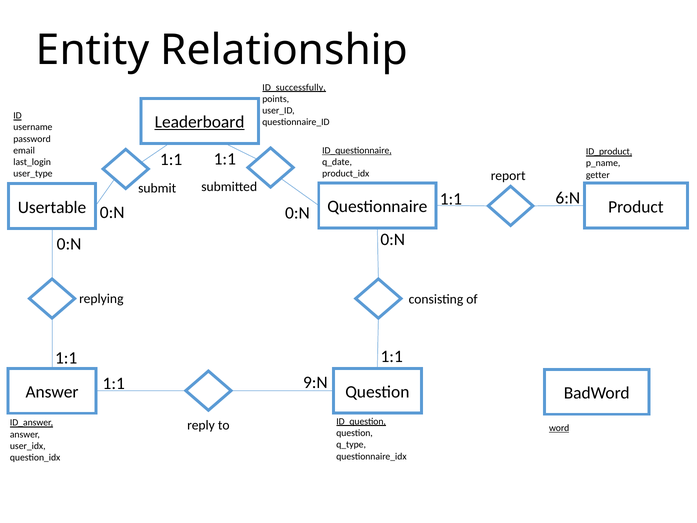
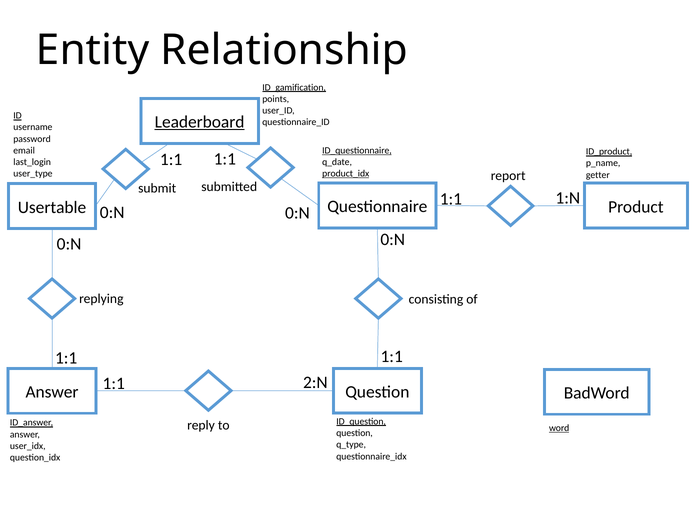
ID_successfully: ID_successfully -> ID_gamification
product_idx underline: none -> present
6:N: 6:N -> 1:N
9:N: 9:N -> 2:N
